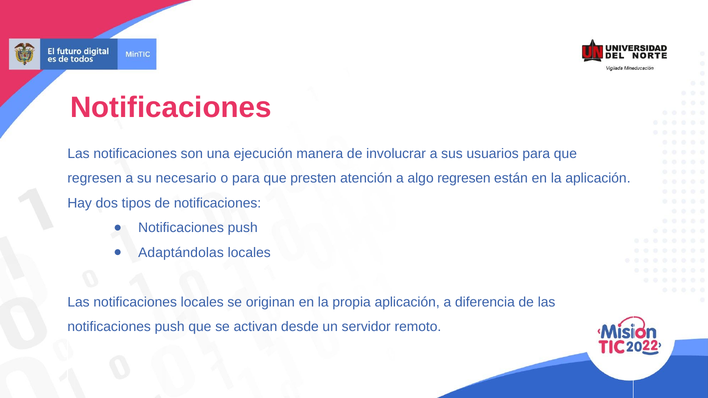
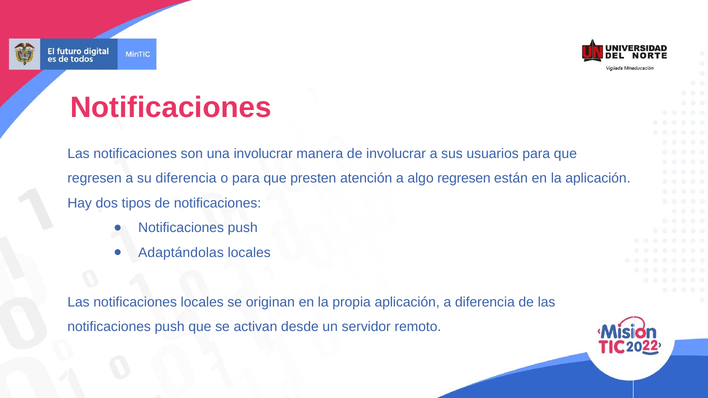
una ejecución: ejecución -> involucrar
su necesario: necesario -> diferencia
